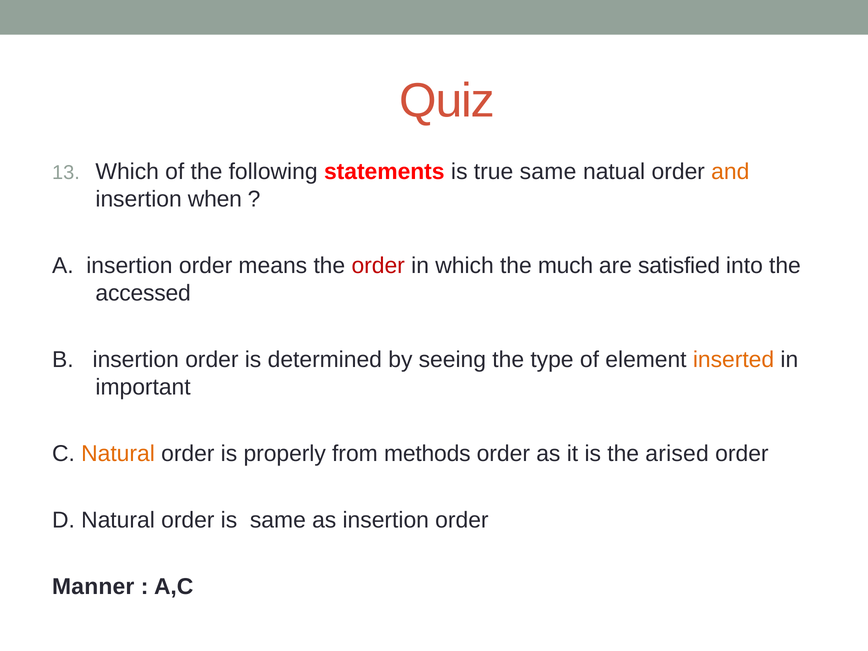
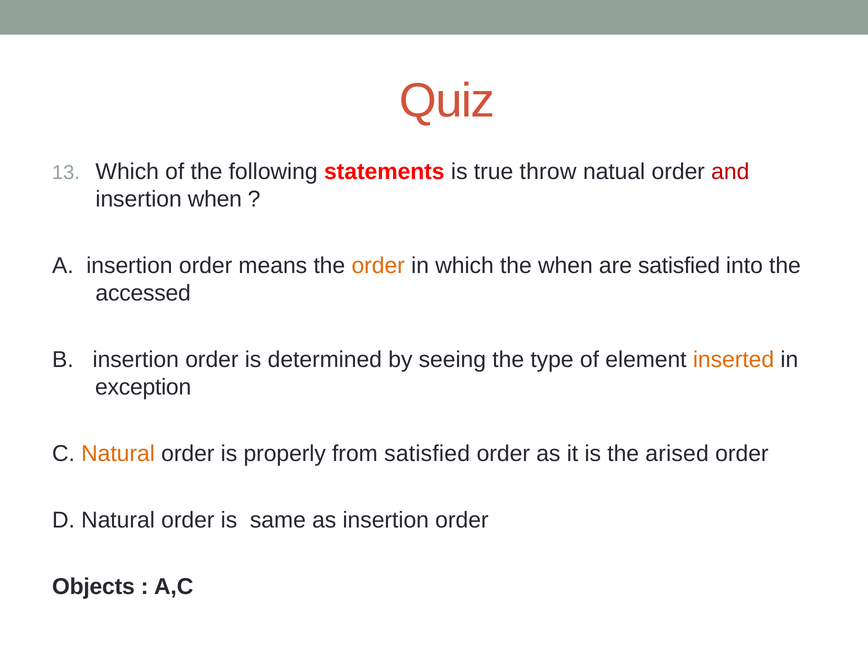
true same: same -> throw
and colour: orange -> red
order at (378, 266) colour: red -> orange
the much: much -> when
important: important -> exception
from methods: methods -> satisfied
Manner: Manner -> Objects
